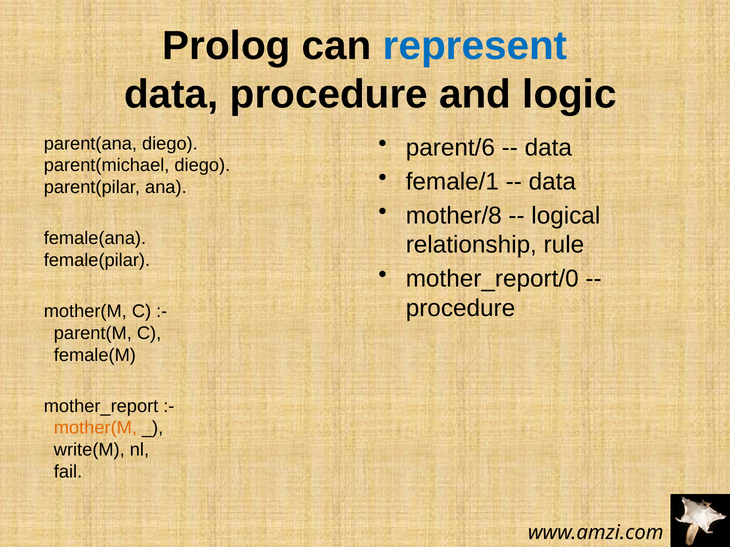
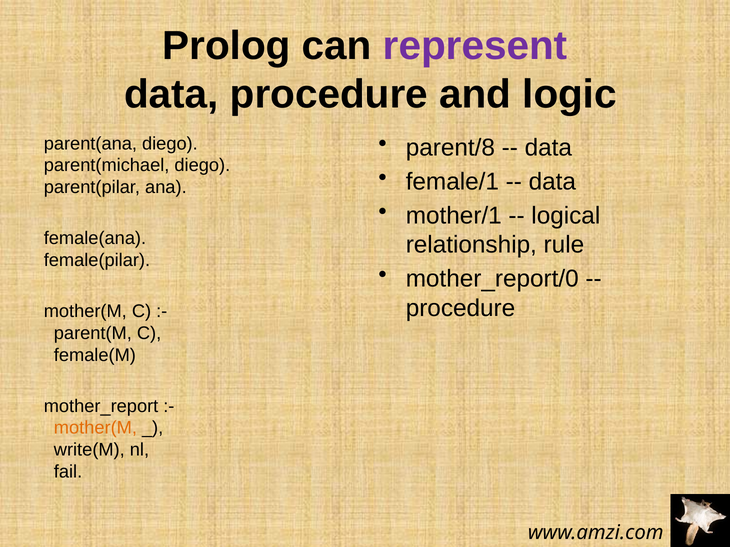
represent colour: blue -> purple
parent/6: parent/6 -> parent/8
mother/8: mother/8 -> mother/1
